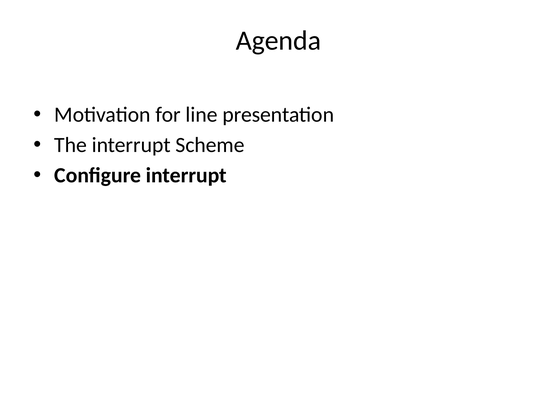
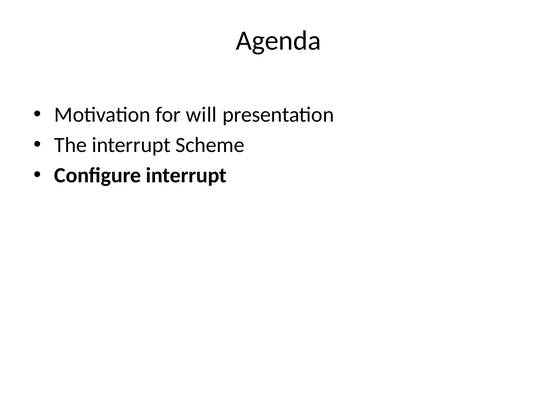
line: line -> will
